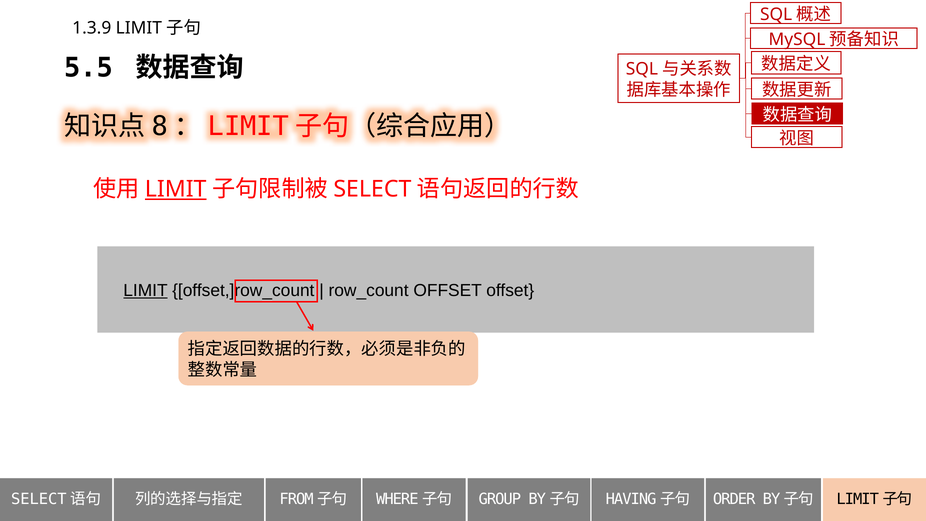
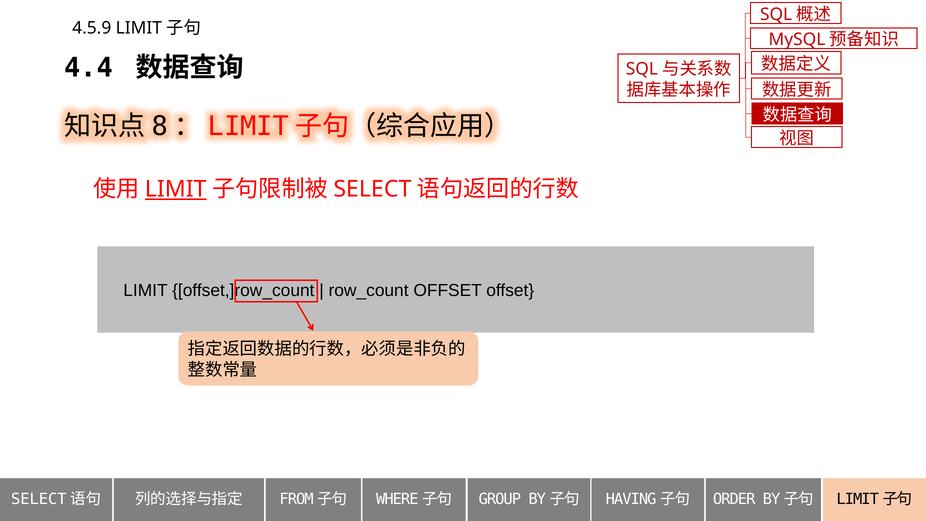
1.3.9: 1.3.9 -> 4.5.9
5.5: 5.5 -> 4.4
LIMIT at (145, 291) underline: present -> none
